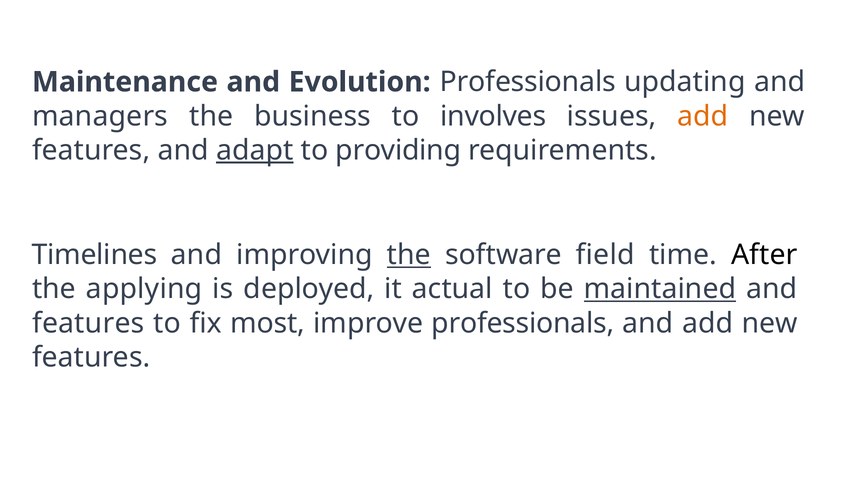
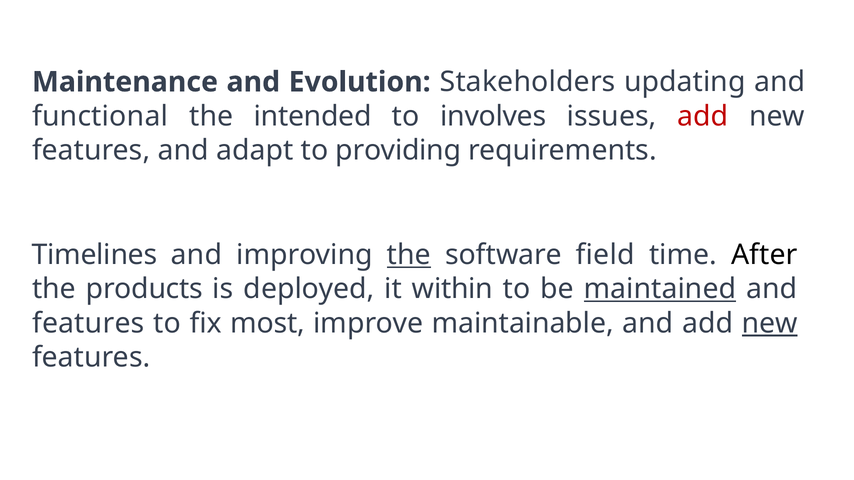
Evolution Professionals: Professionals -> Stakeholders
managers: managers -> functional
business: business -> intended
add at (703, 116) colour: orange -> red
adapt underline: present -> none
applying: applying -> products
actual: actual -> within
improve professionals: professionals -> maintainable
new at (770, 323) underline: none -> present
